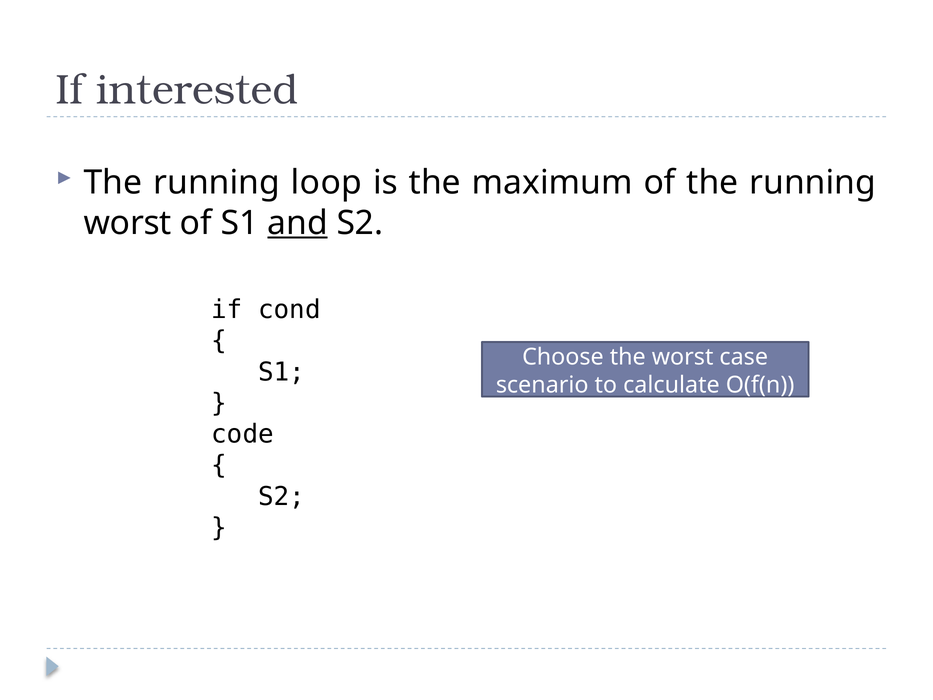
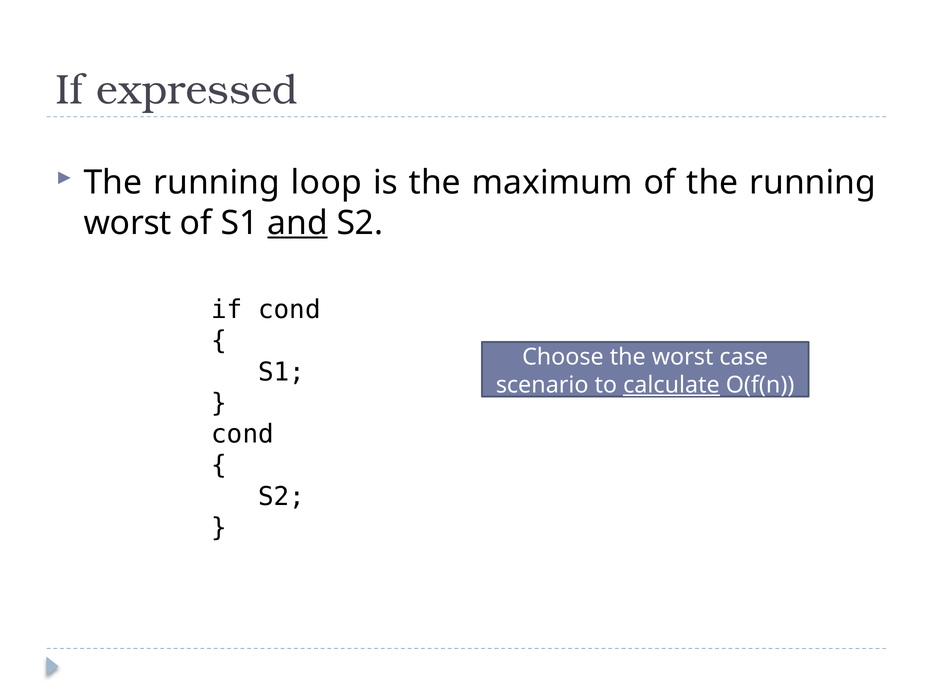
interested: interested -> expressed
calculate underline: none -> present
code at (243, 434): code -> cond
